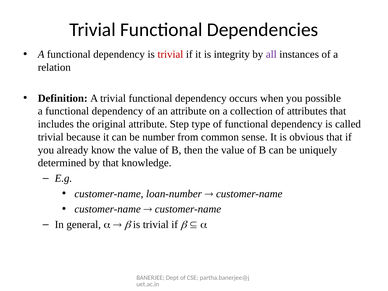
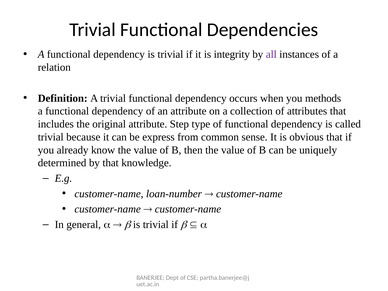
trivial at (170, 54) colour: red -> black
possible: possible -> methods
number: number -> express
